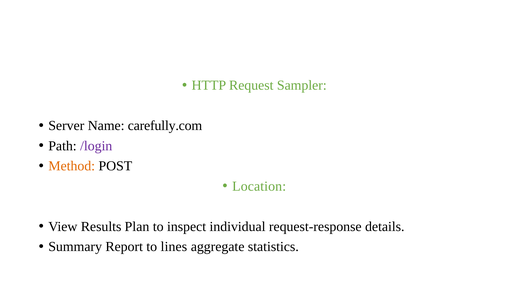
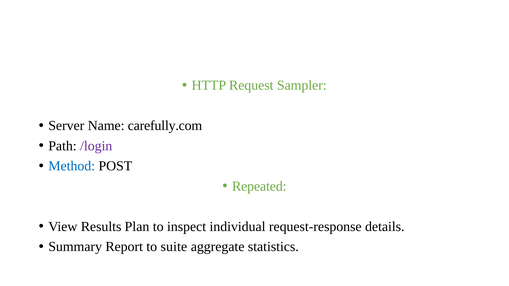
Method colour: orange -> blue
Location: Location -> Repeated
lines: lines -> suite
